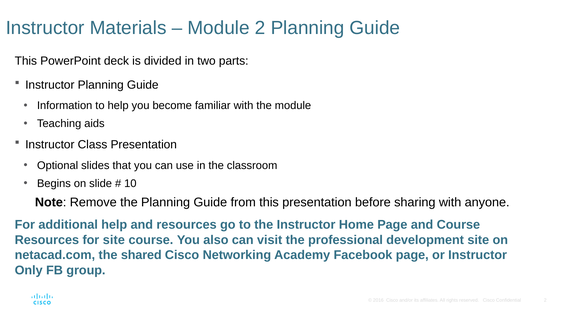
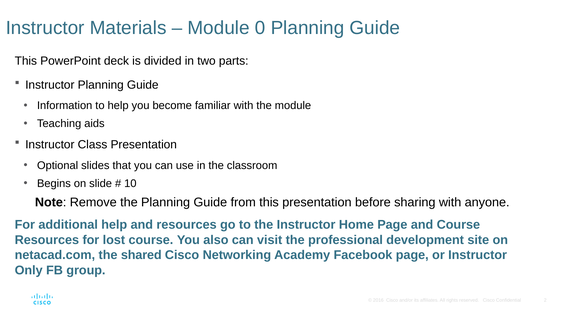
Module 2: 2 -> 0
for site: site -> lost
